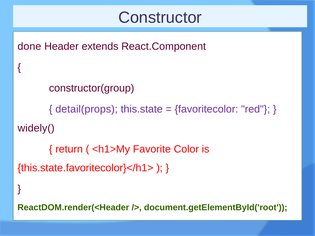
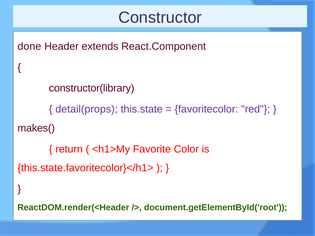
constructor(group: constructor(group -> constructor(library
widely(: widely( -> makes(
